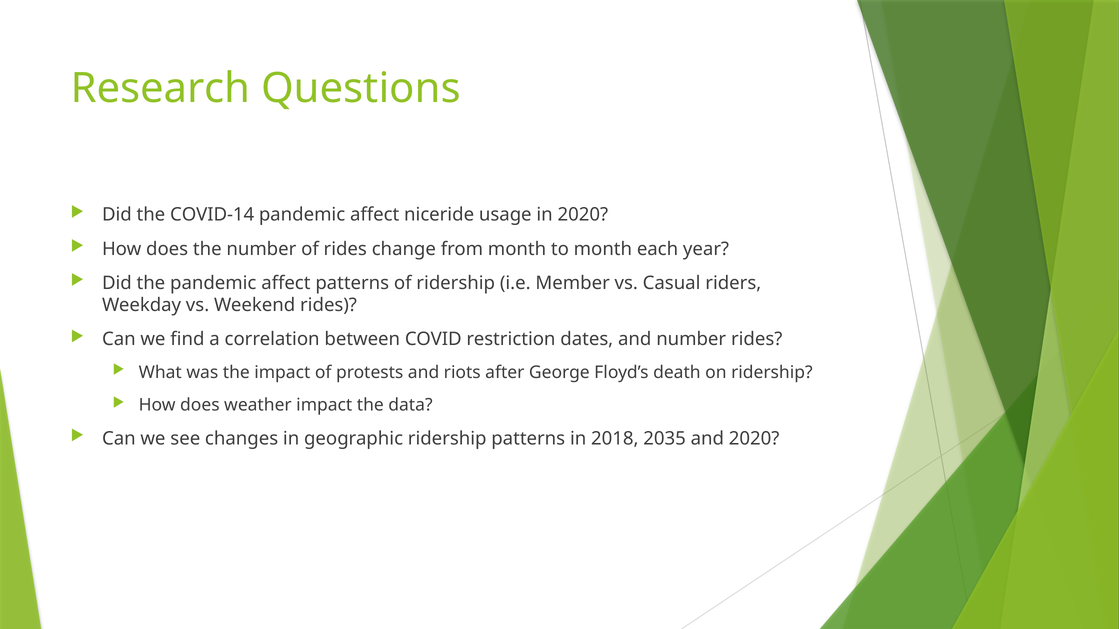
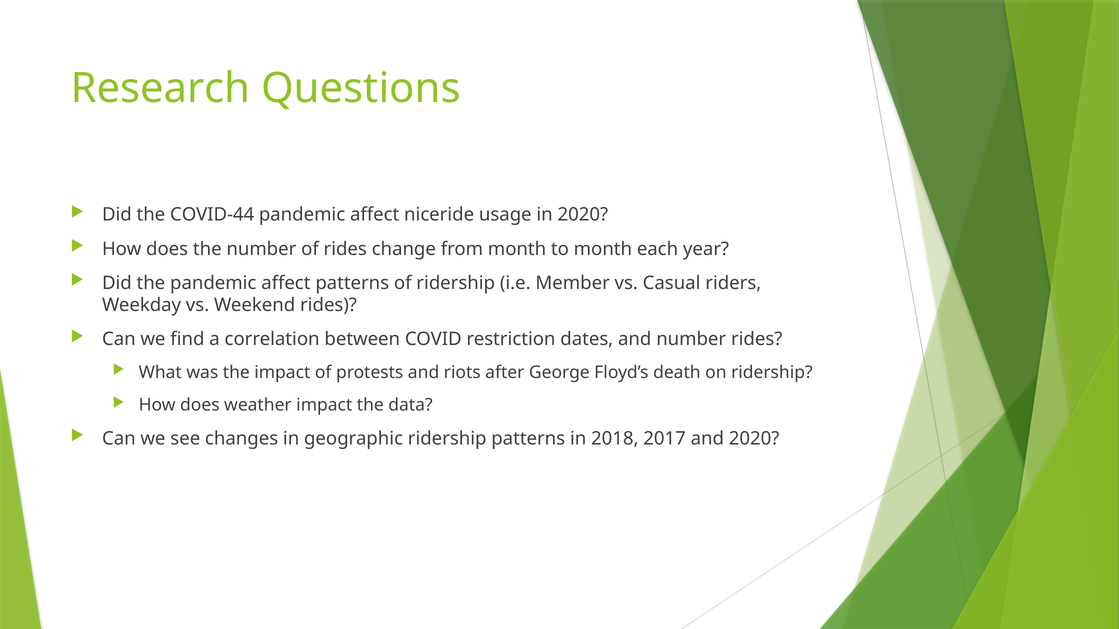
COVID-14: COVID-14 -> COVID-44
2035: 2035 -> 2017
